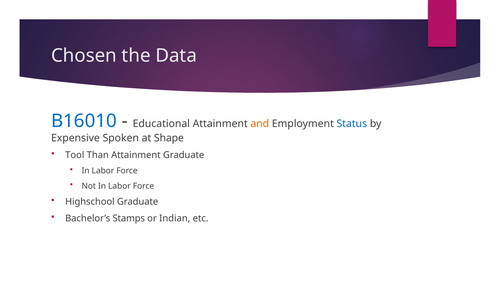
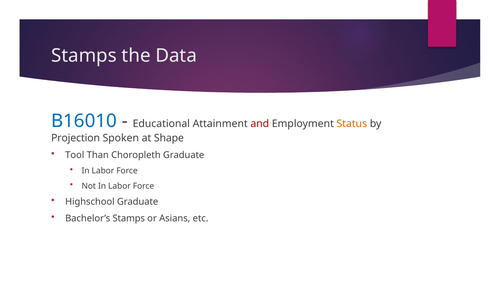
Chosen at (84, 56): Chosen -> Stamps
and colour: orange -> red
Status colour: blue -> orange
Expensive: Expensive -> Projection
Than Attainment: Attainment -> Choropleth
Indian: Indian -> Asians
